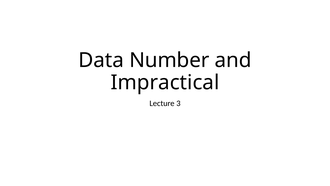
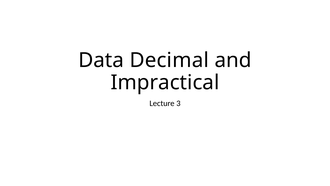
Number: Number -> Decimal
